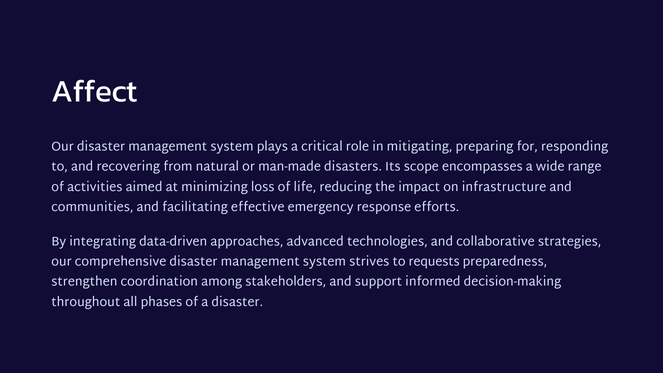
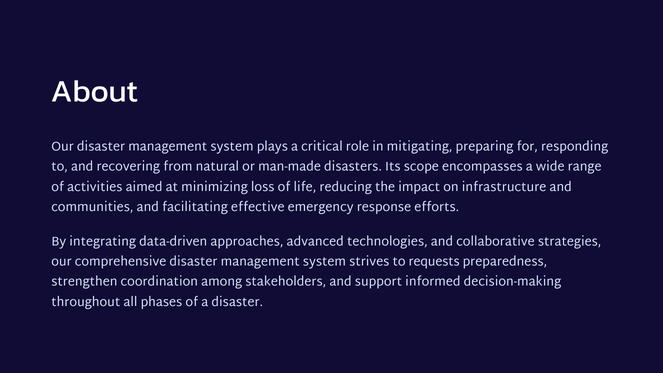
Affect: Affect -> About
